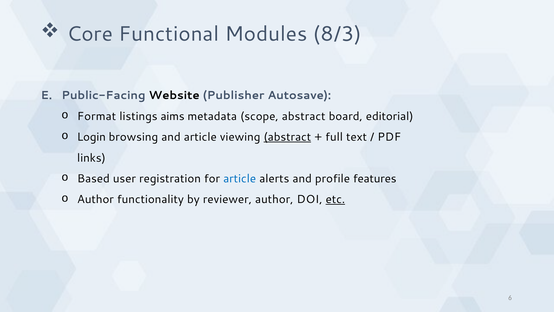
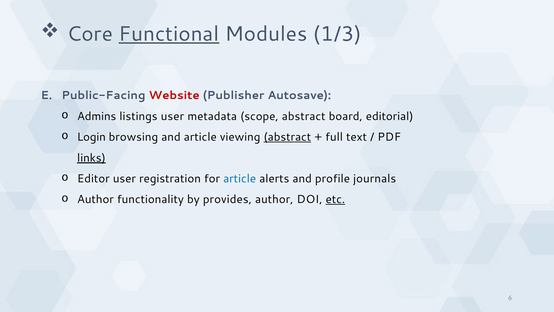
Functional underline: none -> present
8/3: 8/3 -> 1/3
Website colour: black -> red
Format: Format -> Admins
listings aims: aims -> user
links underline: none -> present
Based: Based -> Editor
features: features -> journals
reviewer: reviewer -> provides
